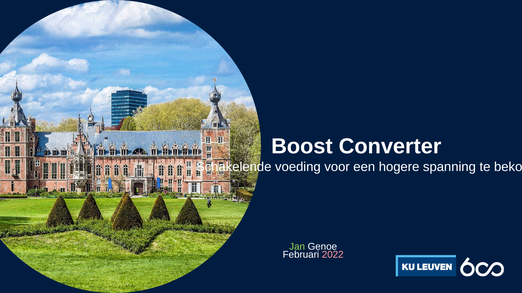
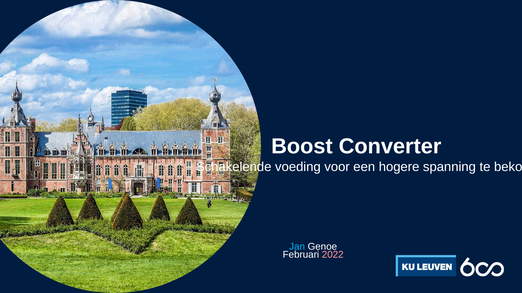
Jan colour: light green -> light blue
